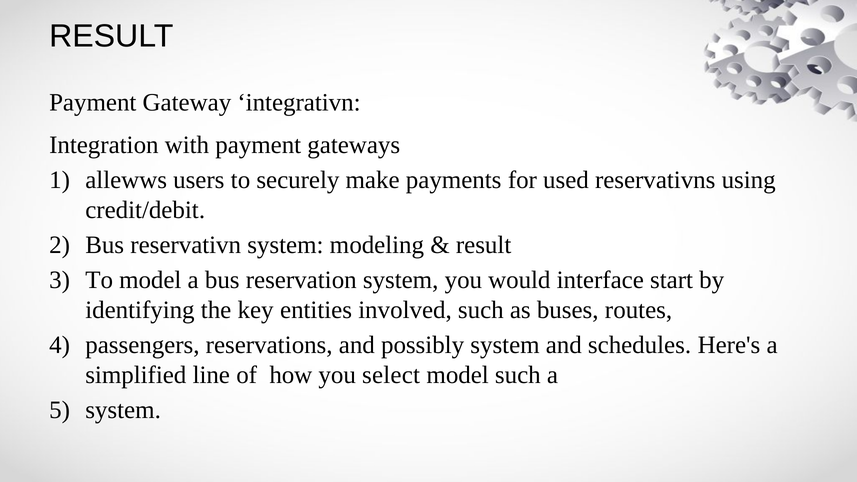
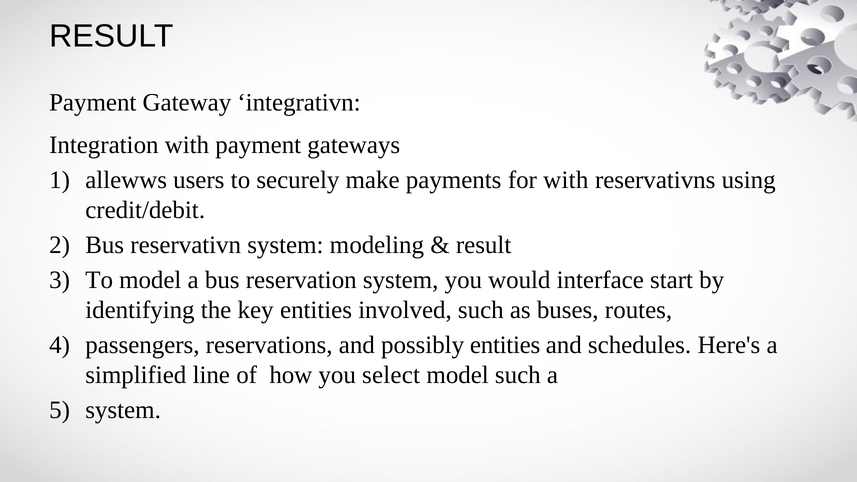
for used: used -> with
possibly system: system -> entities
